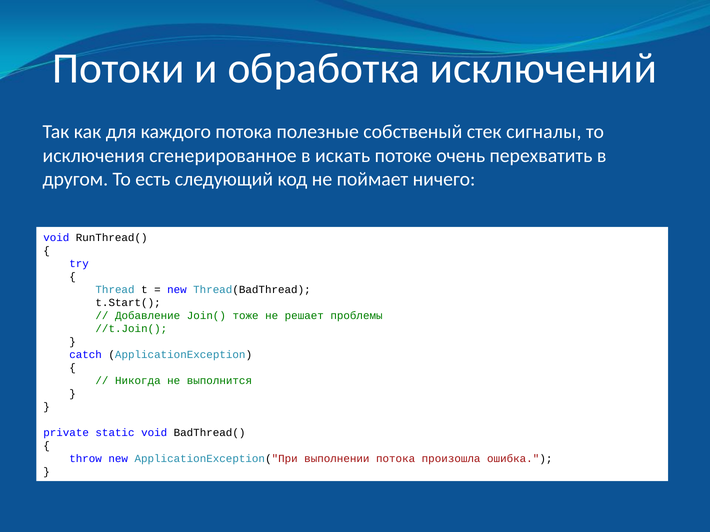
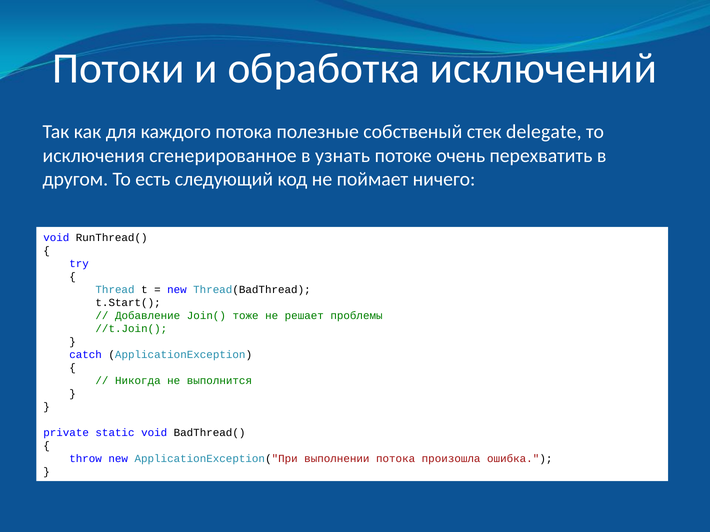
сигналы: сигналы -> delegate
искать: искать -> узнать
